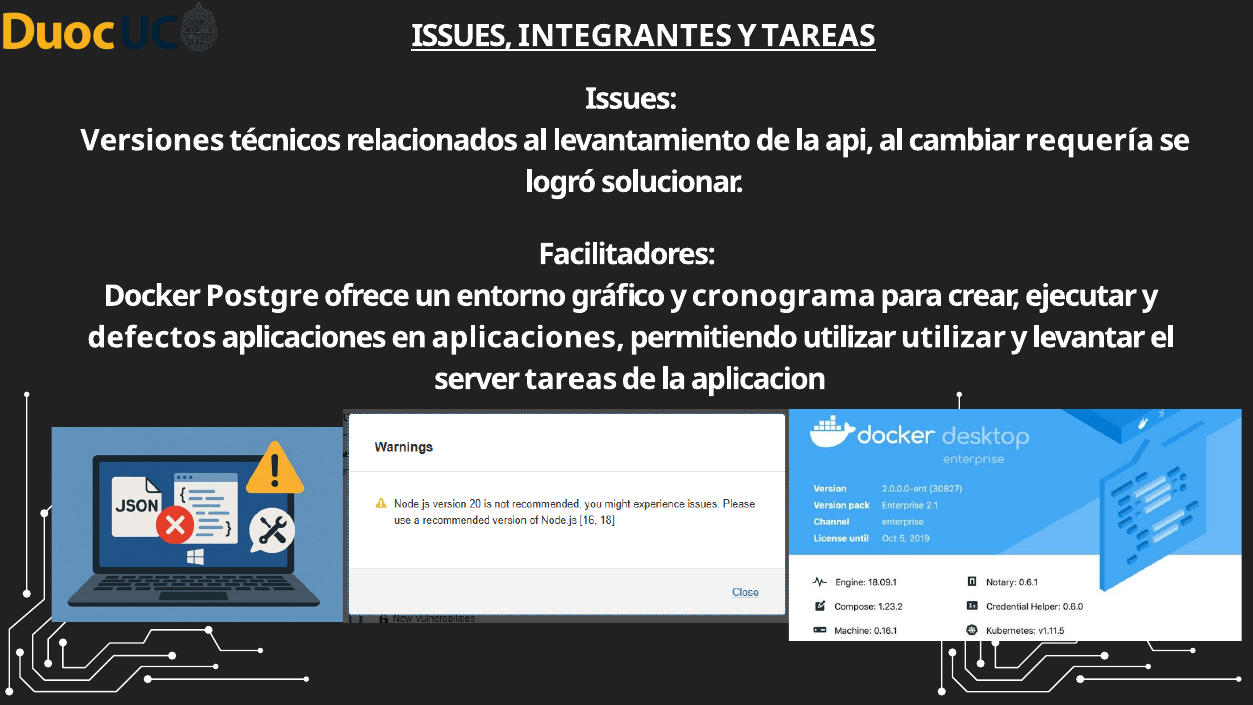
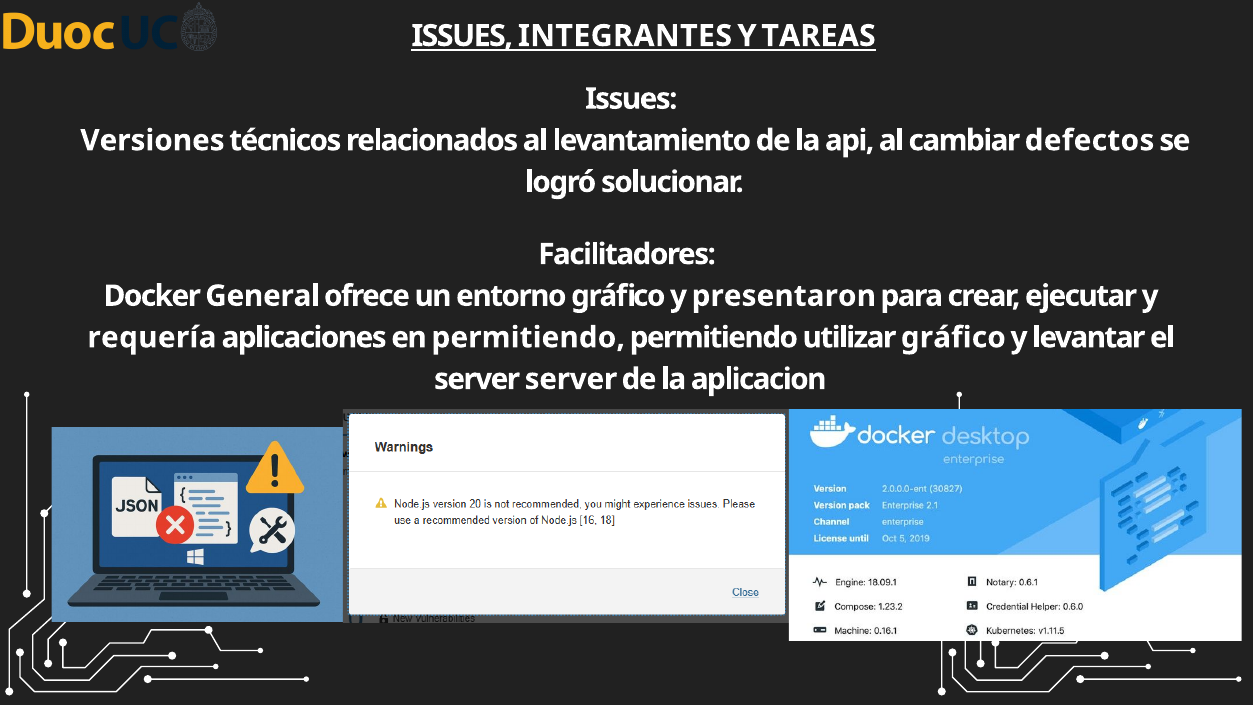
requería: requería -> defectos
Postgre: Postgre -> General
cronograma: cronograma -> presentaron
defectos: defectos -> requería
en aplicaciones: aplicaciones -> permitiendo
utilizar utilizar: utilizar -> gráfico
server tareas: tareas -> server
